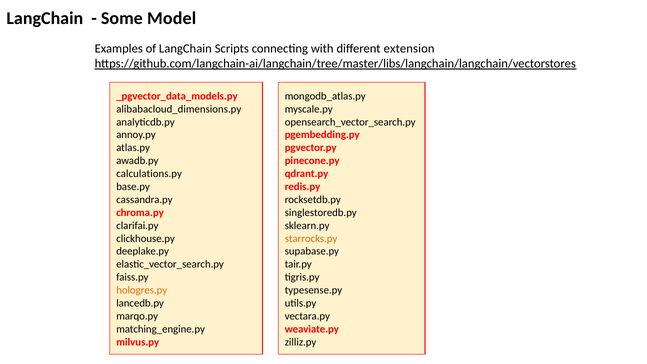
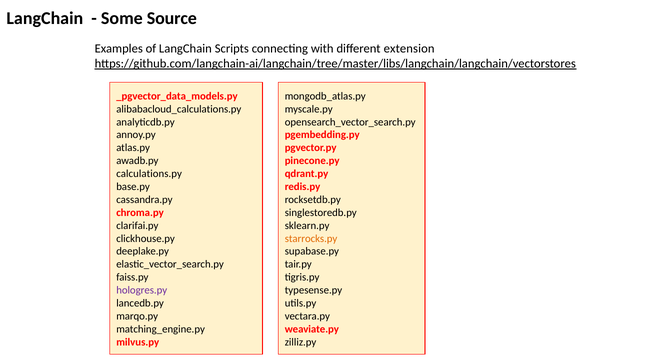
Model: Model -> Source
alibabacloud_dimensions.py: alibabacloud_dimensions.py -> alibabacloud_calculations.py
hologres.py colour: orange -> purple
